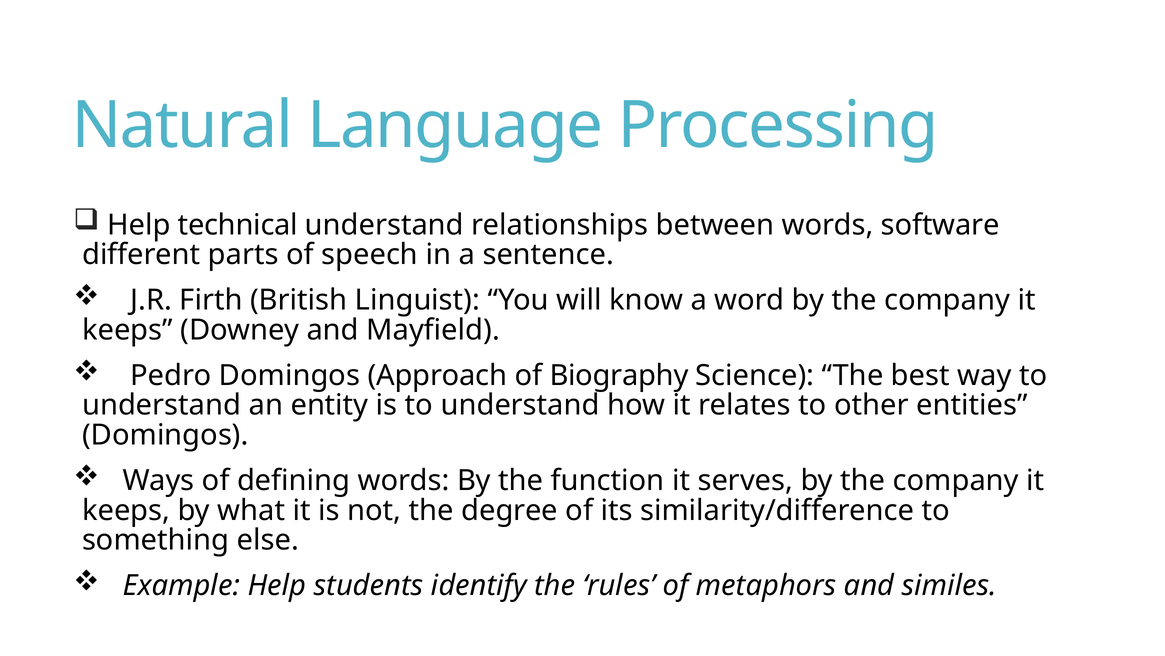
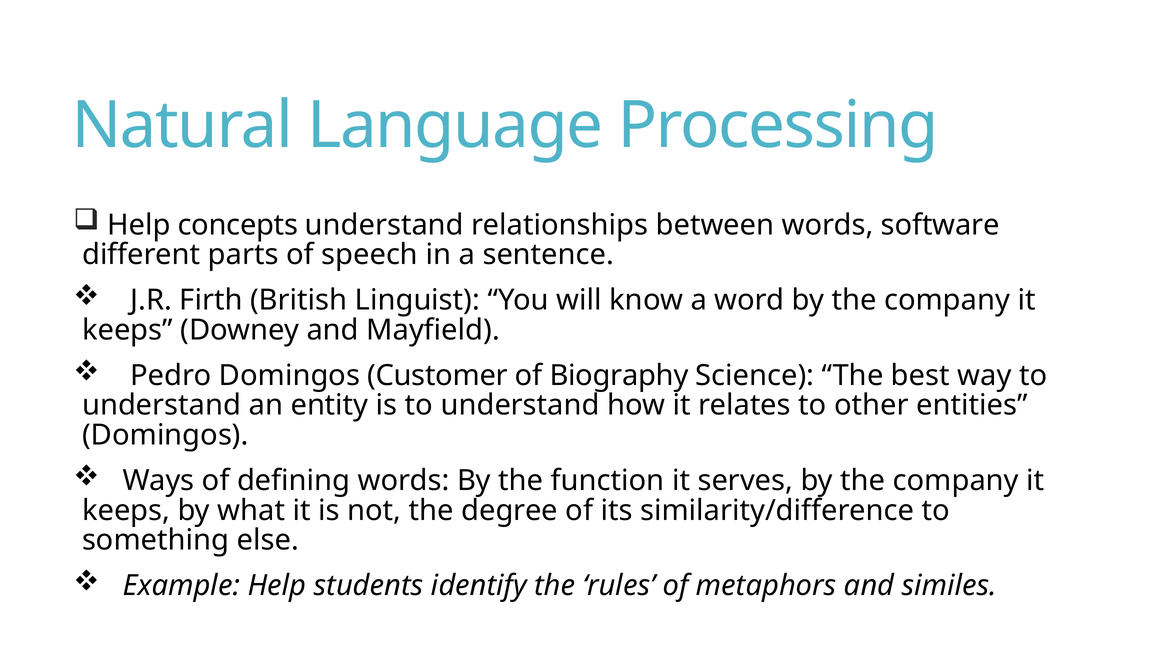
technical: technical -> concepts
Approach: Approach -> Customer
